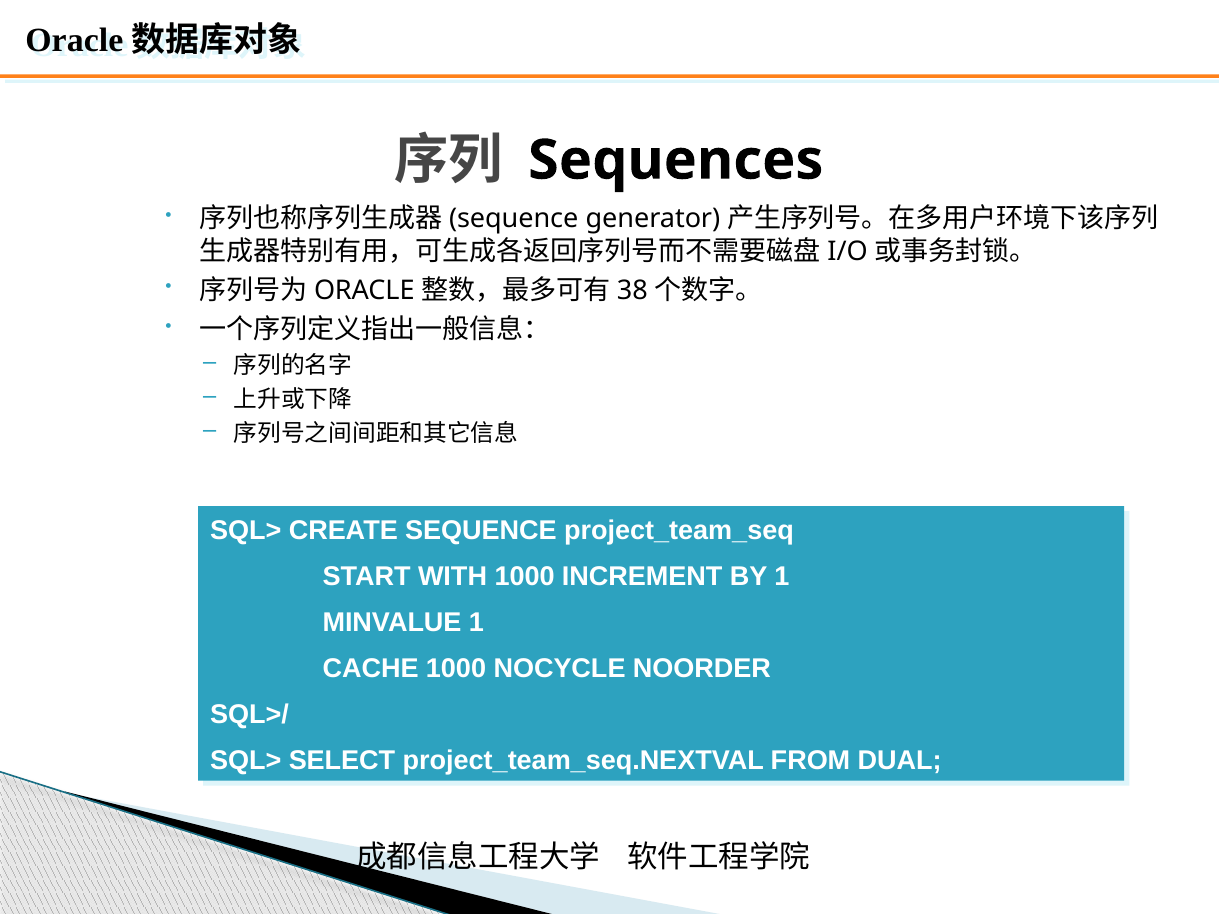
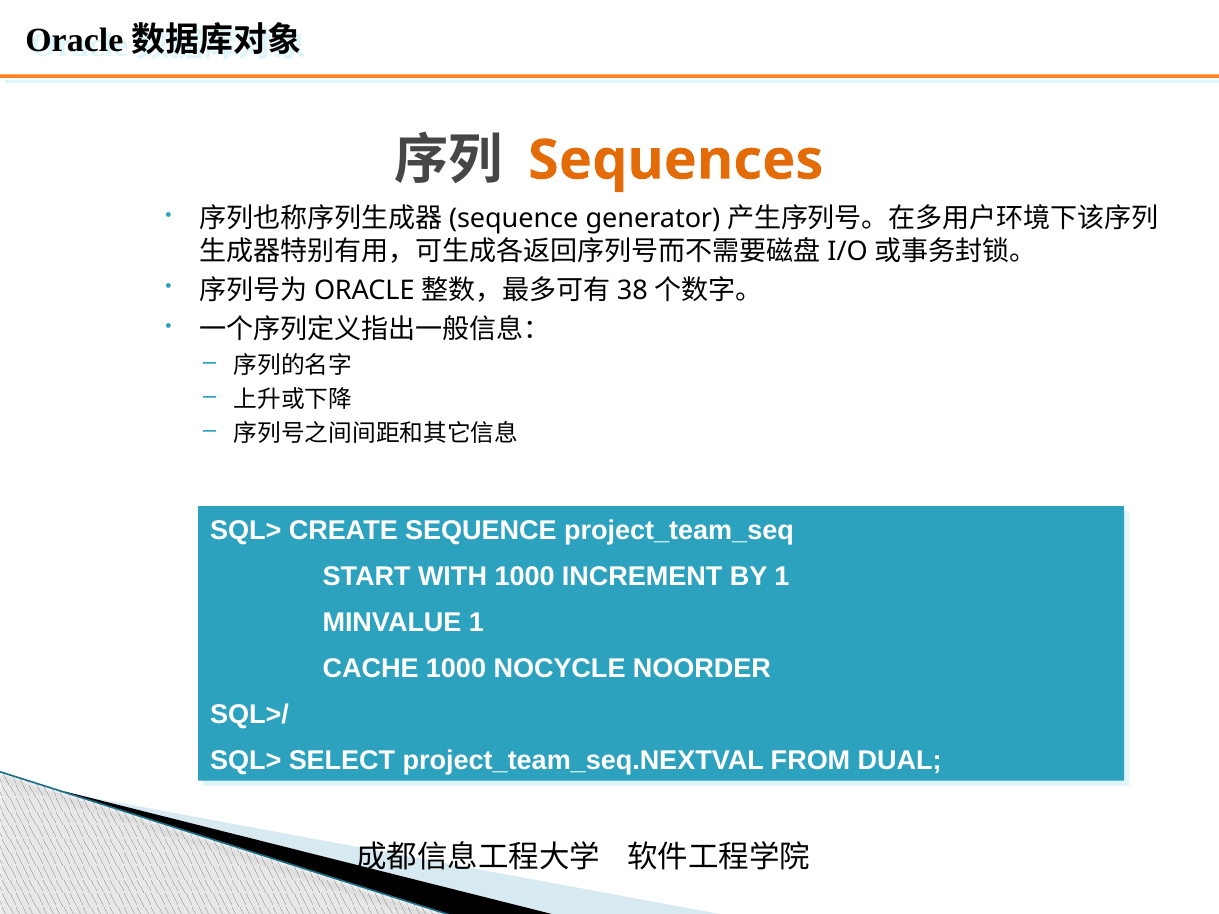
Sequences colour: black -> orange
